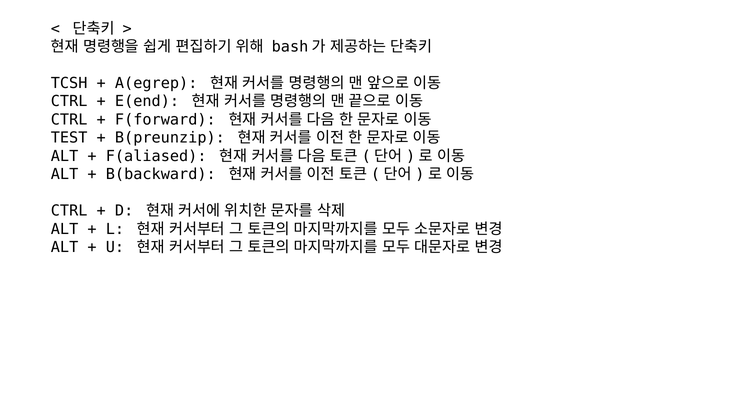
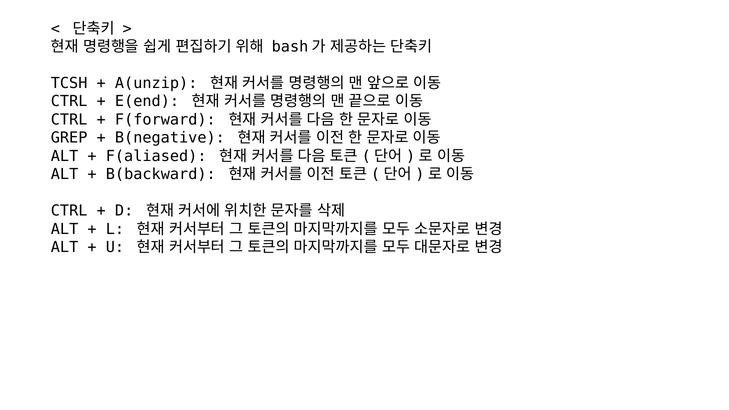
A(egrep: A(egrep -> A(unzip
TEST: TEST -> GREP
B(preunzip: B(preunzip -> B(negative
